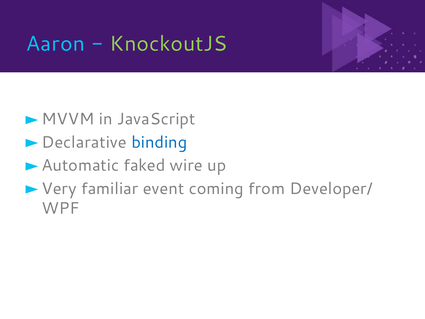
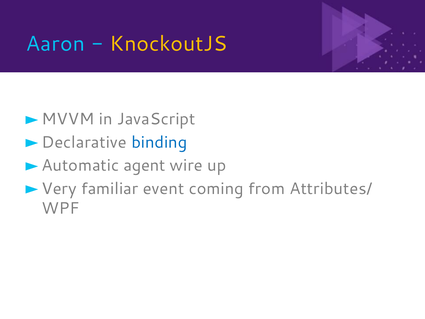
KnockoutJS colour: light green -> yellow
faked: faked -> agent
Developer/: Developer/ -> Attributes/
